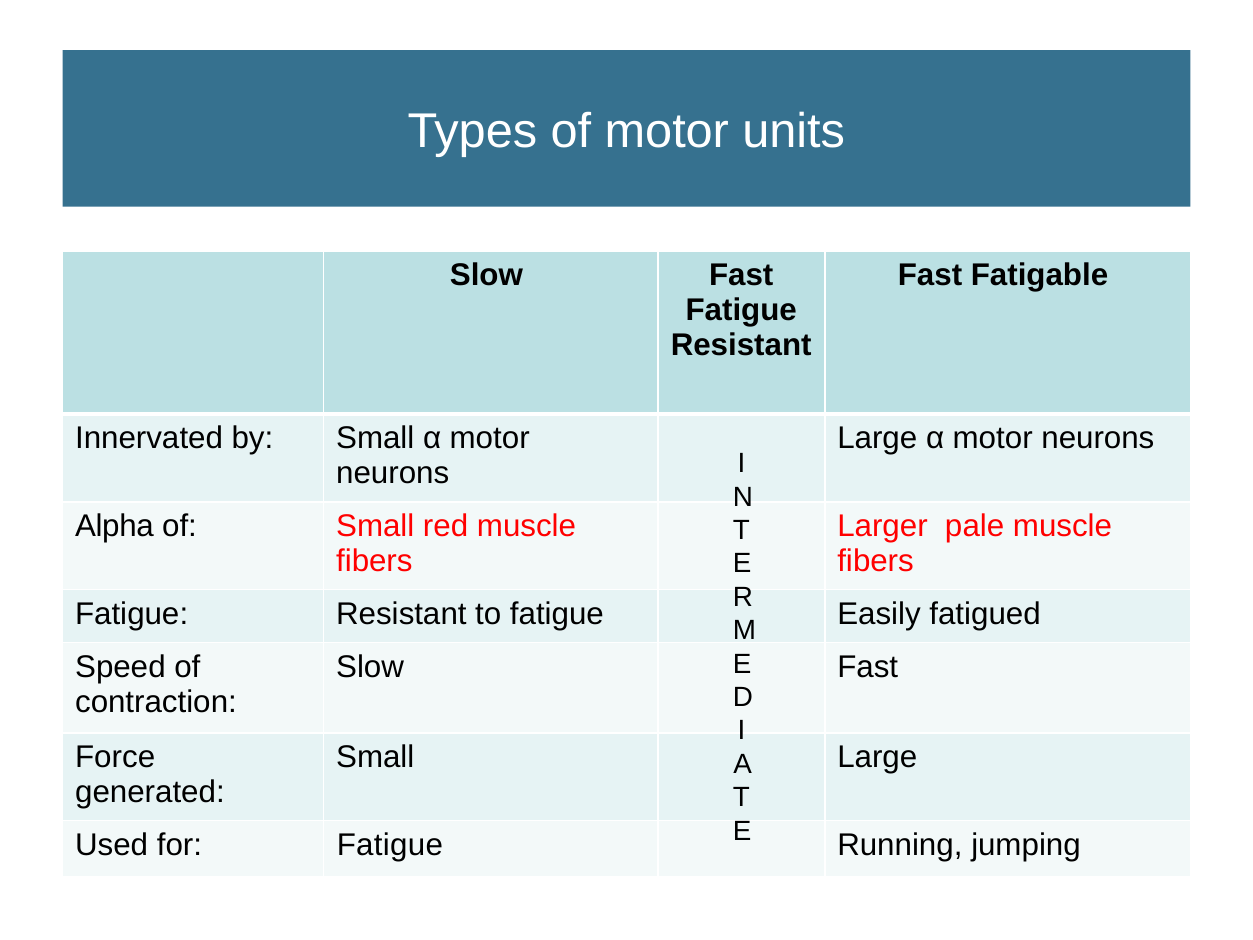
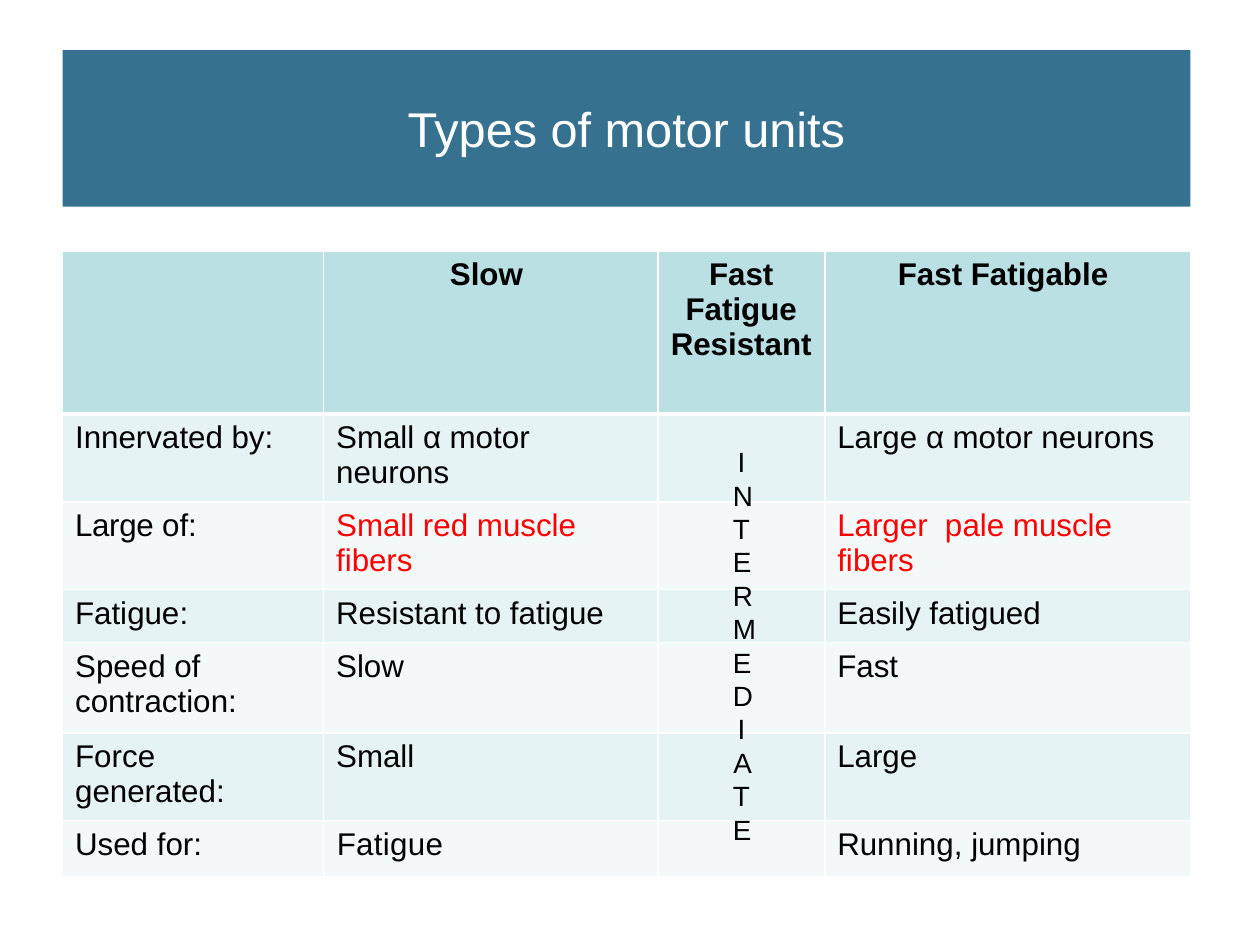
Alpha at (114, 526): Alpha -> Large
